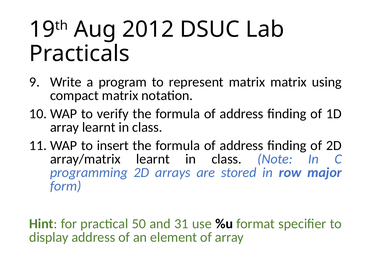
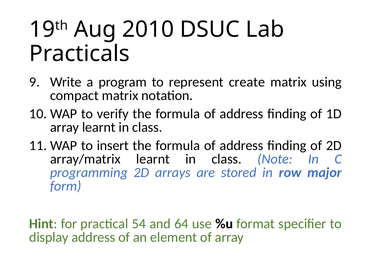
2012: 2012 -> 2010
represent matrix: matrix -> create
50: 50 -> 54
31: 31 -> 64
